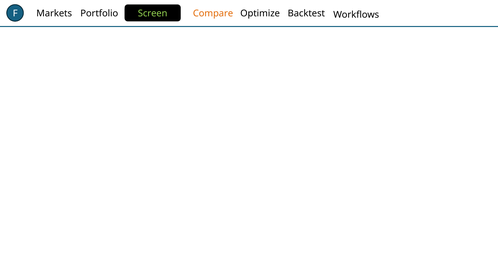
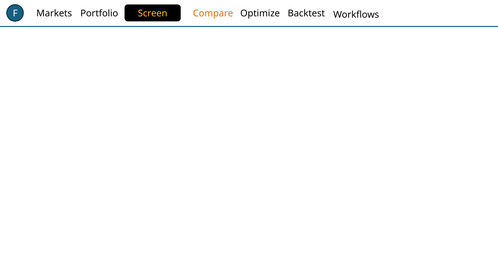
Screen colour: light green -> yellow
